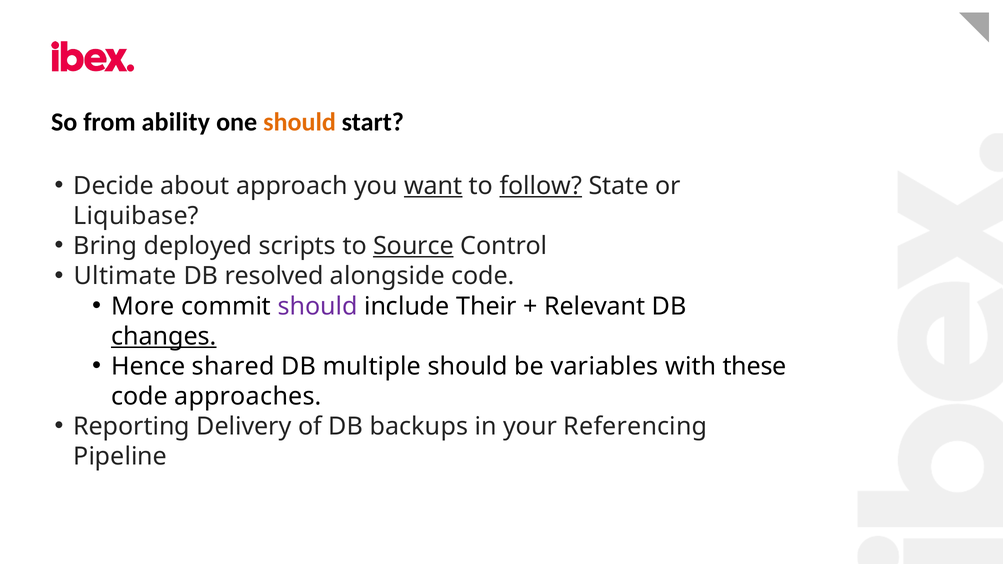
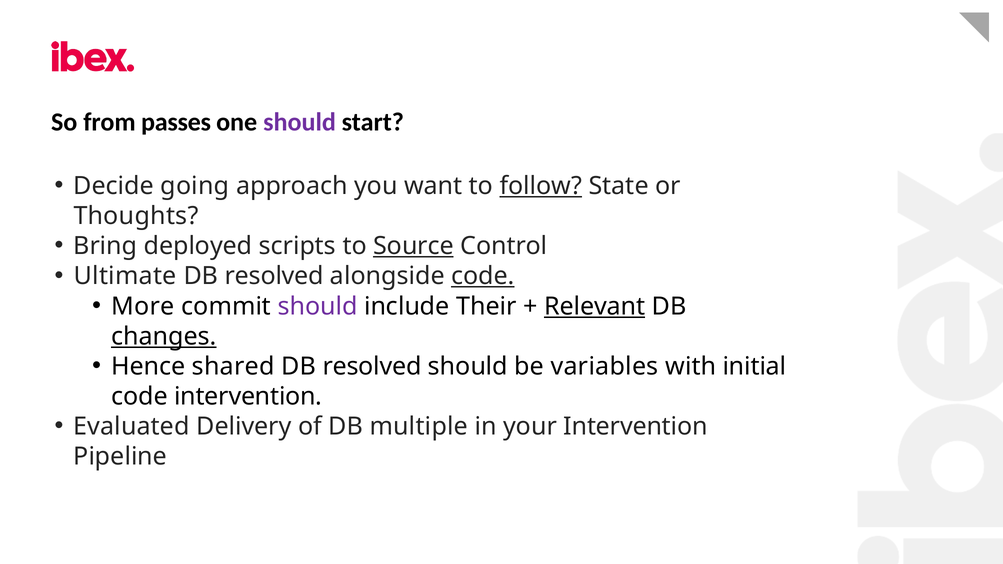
ability: ability -> passes
should at (300, 122) colour: orange -> purple
about: about -> going
want underline: present -> none
Liquibase: Liquibase -> Thoughts
code at (483, 276) underline: none -> present
Relevant underline: none -> present
multiple at (372, 367): multiple -> resolved
these: these -> initial
code approaches: approaches -> intervention
Reporting: Reporting -> Evaluated
backups: backups -> multiple
your Referencing: Referencing -> Intervention
